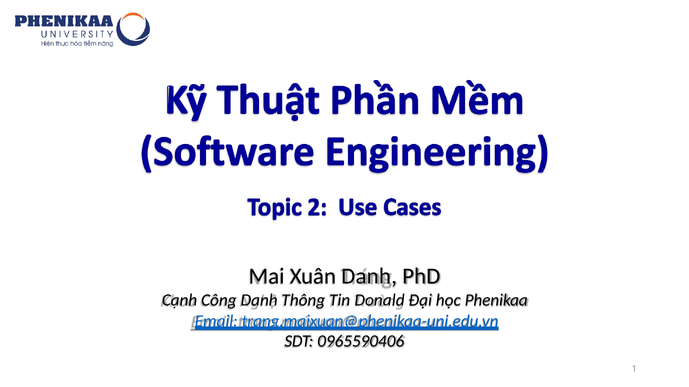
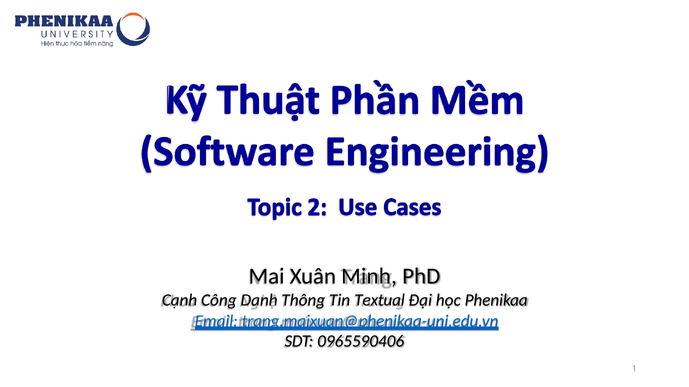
Xuân Danh: Danh -> Minh
Donald: Donald -> Textual
